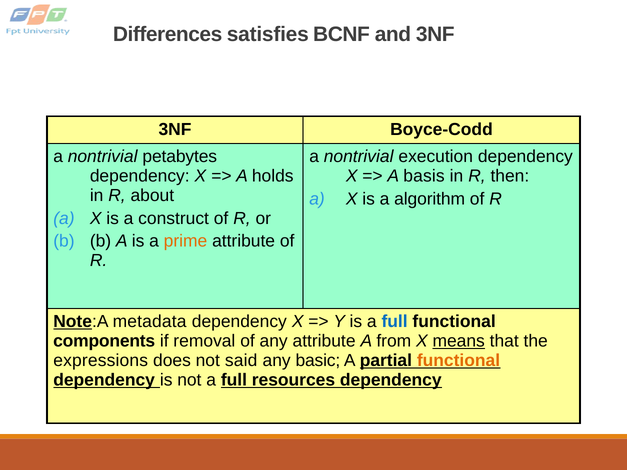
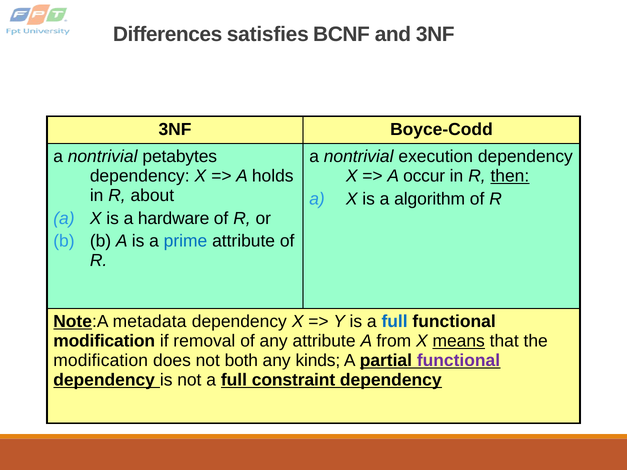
basis: basis -> occur
then underline: none -> present
construct: construct -> hardware
prime colour: orange -> blue
components at (104, 341): components -> modification
expressions at (101, 361): expressions -> modification
said: said -> both
basic: basic -> kinds
functional at (458, 361) colour: orange -> purple
resources: resources -> constraint
